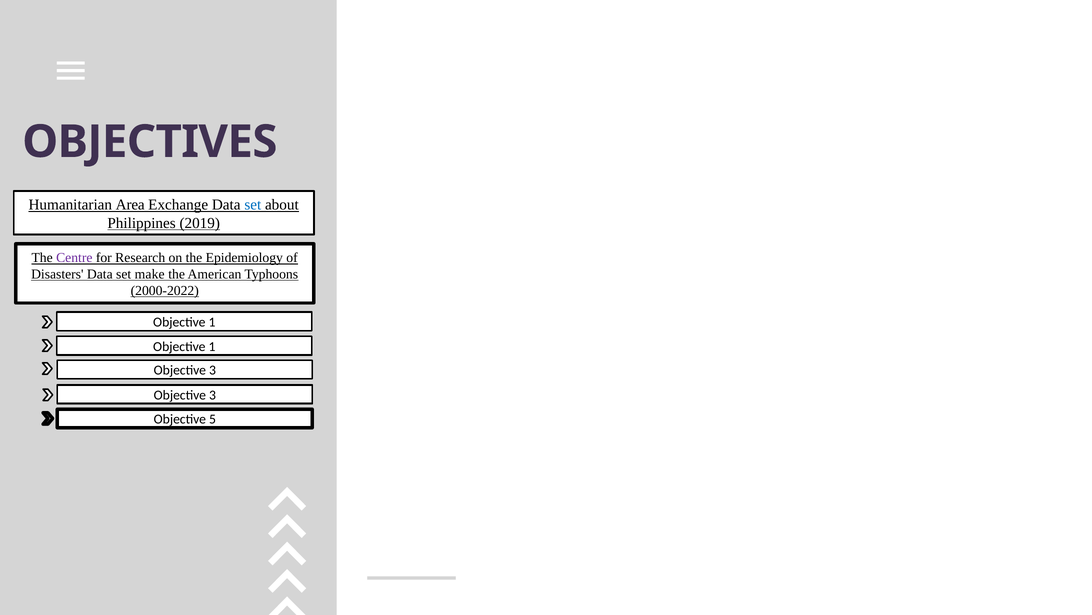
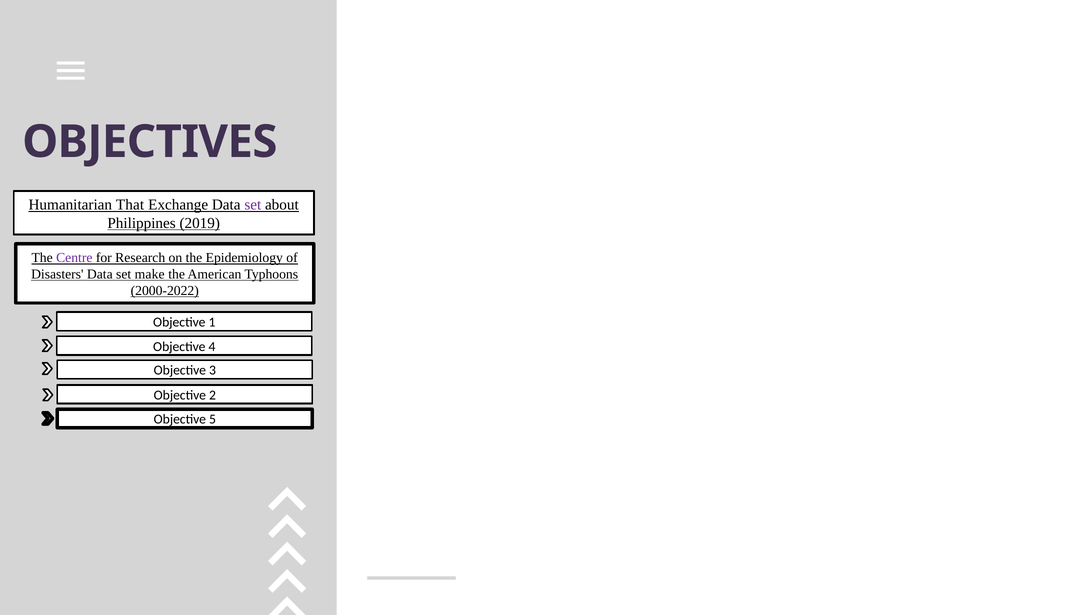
Area: Area -> That
set at (253, 205) colour: blue -> purple
1 at (212, 346): 1 -> 4
3 at (213, 395): 3 -> 2
